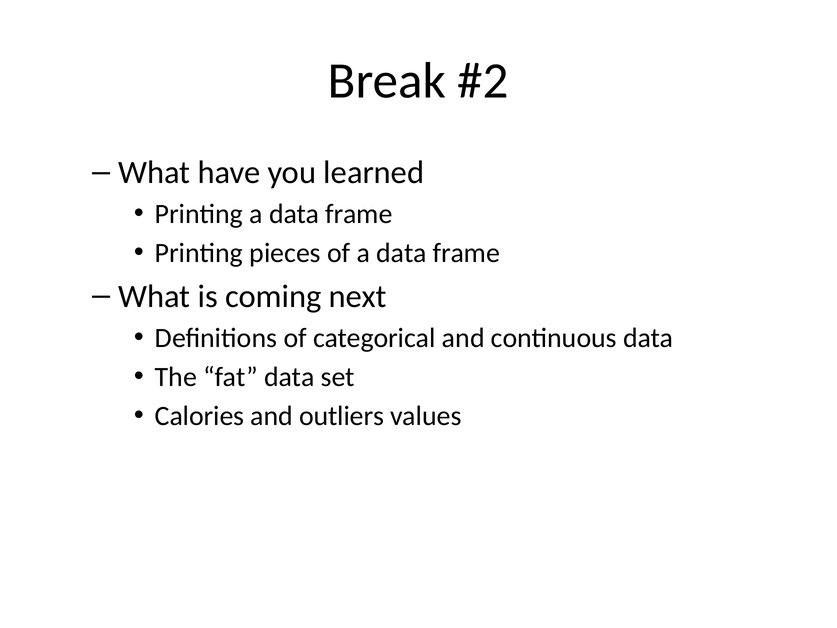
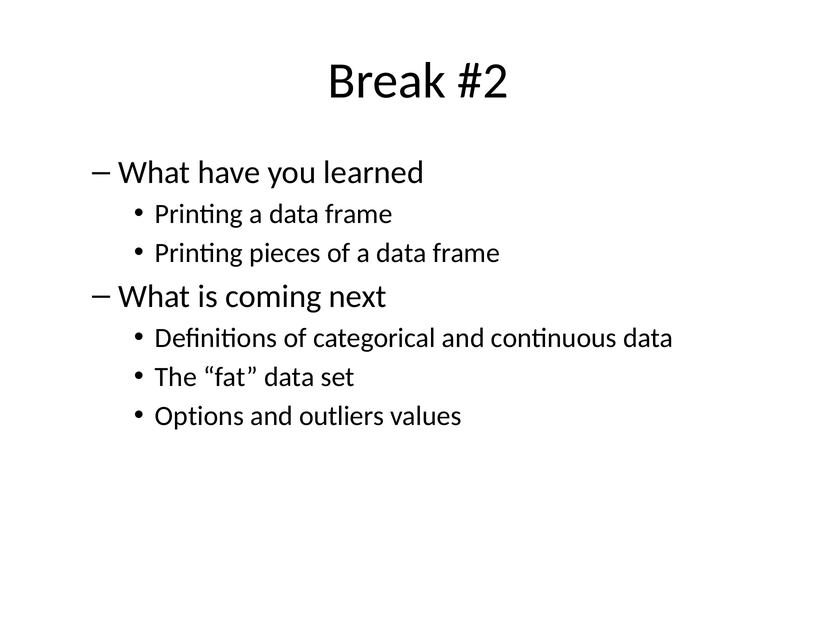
Calories: Calories -> Options
